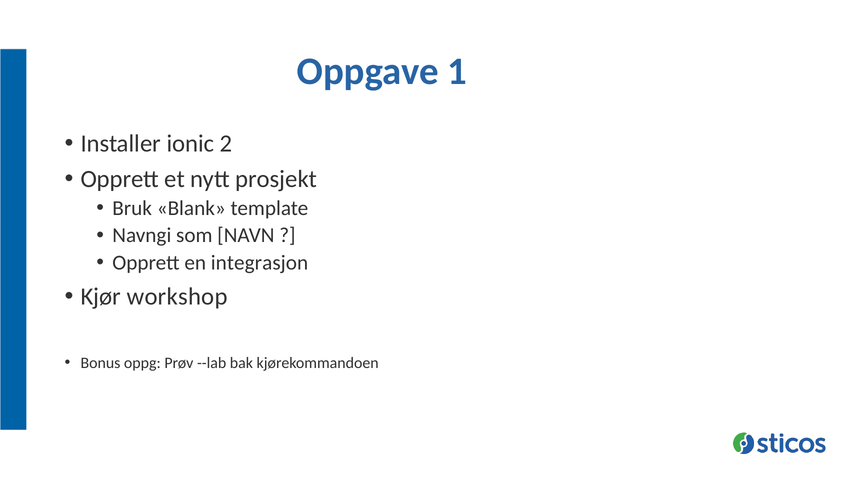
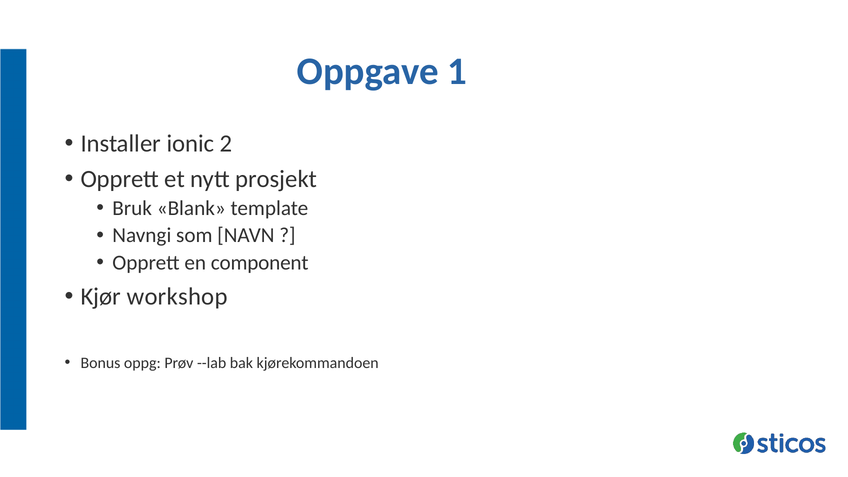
integrasjon: integrasjon -> component
